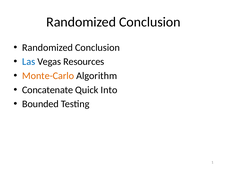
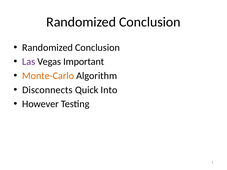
Las colour: blue -> purple
Resources: Resources -> Important
Concatenate: Concatenate -> Disconnects
Bounded: Bounded -> However
